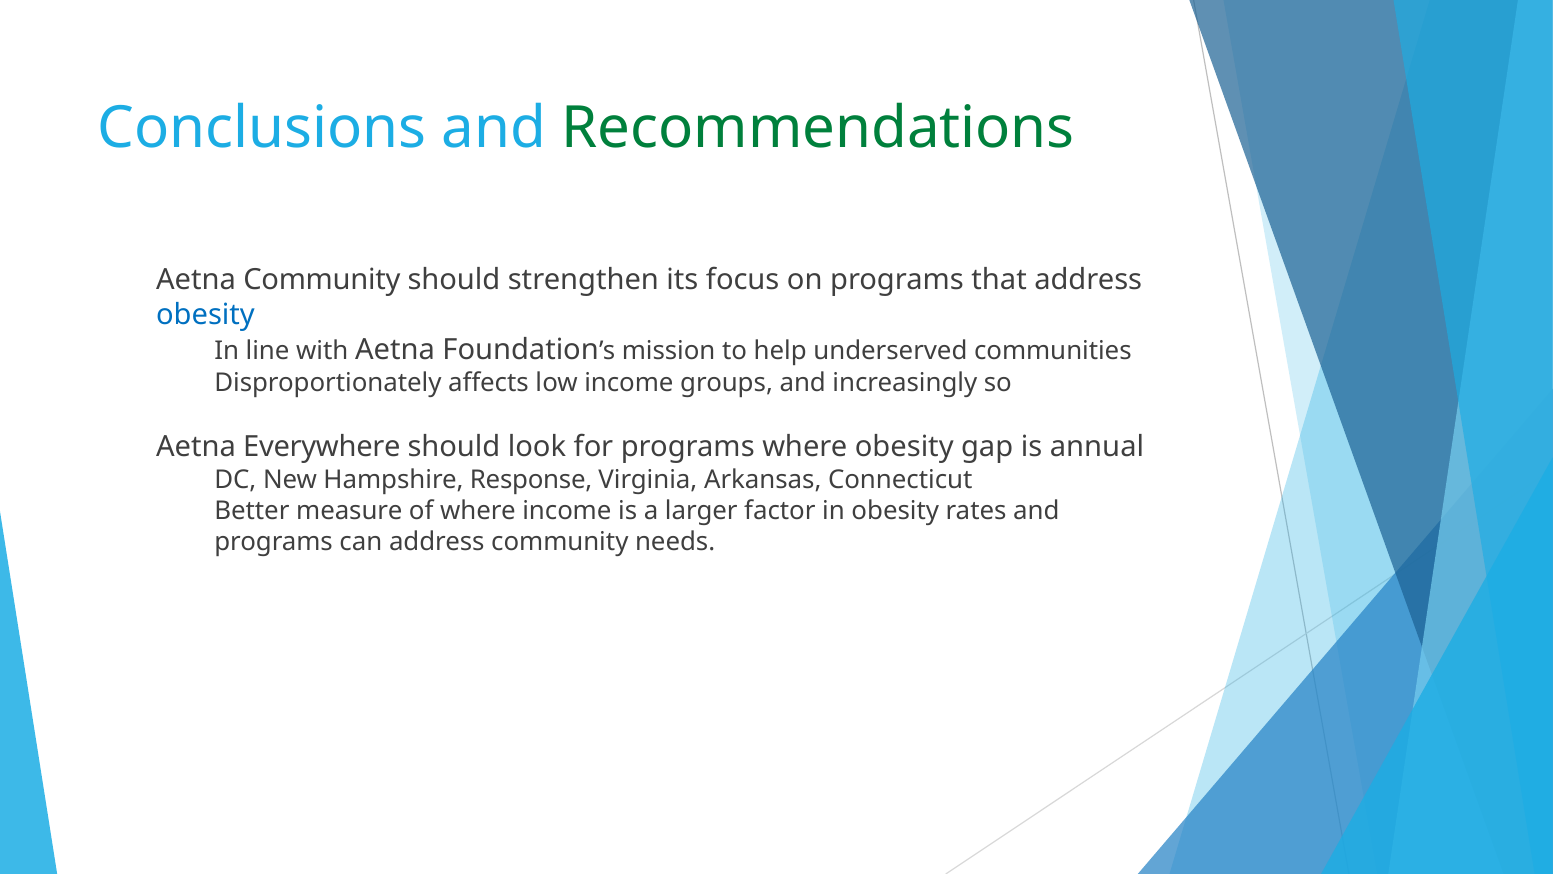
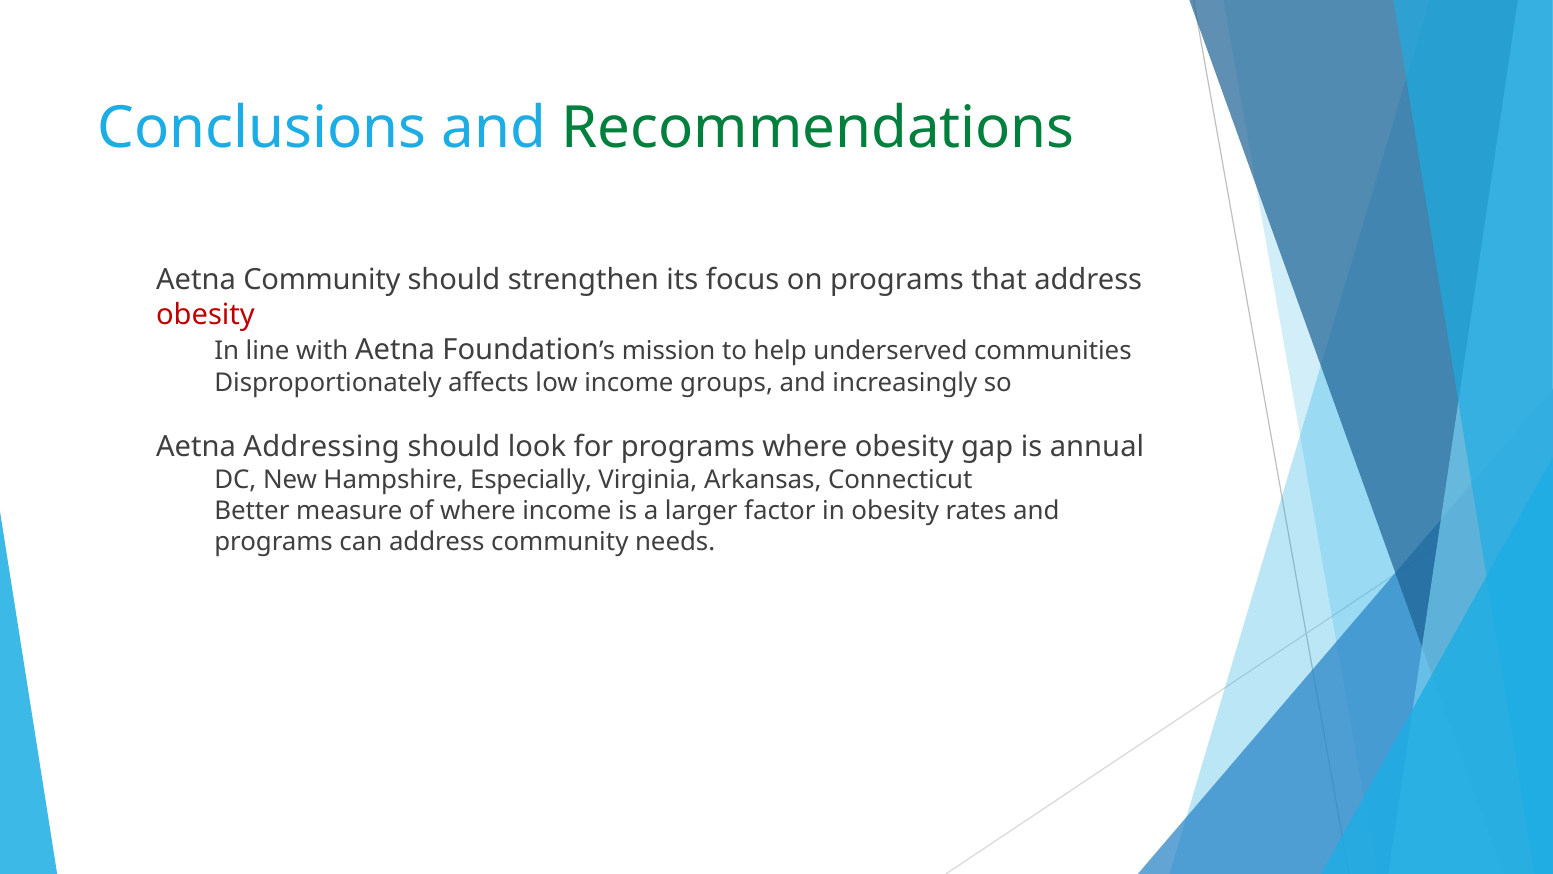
obesity at (205, 315) colour: blue -> red
Everywhere: Everywhere -> Addressing
Response: Response -> Especially
